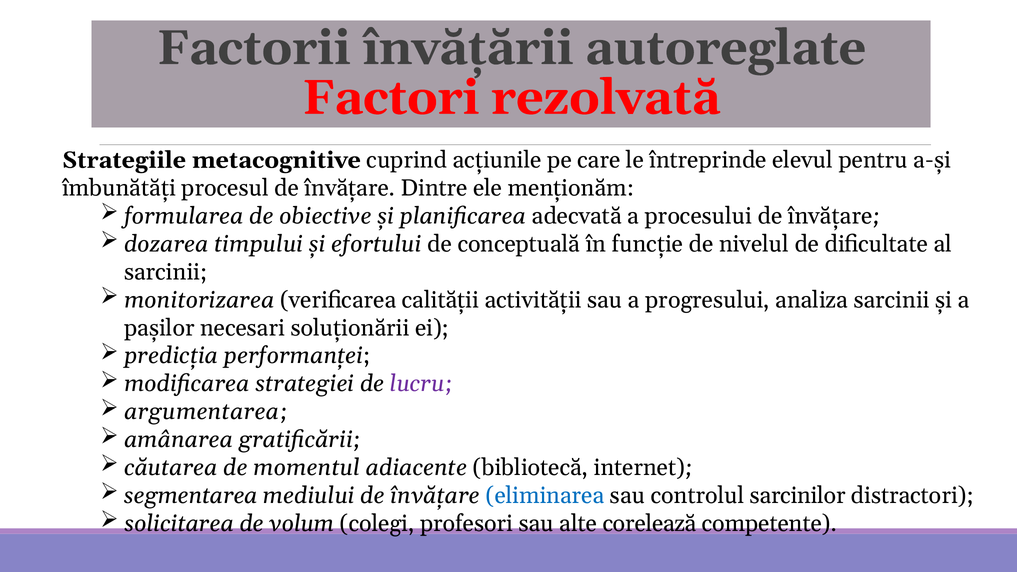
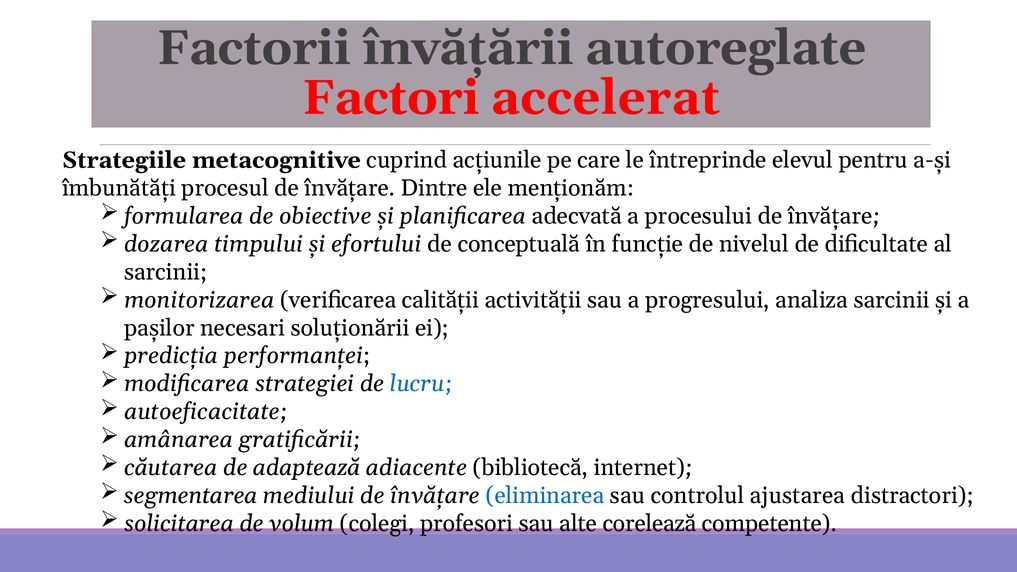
rezolvată: rezolvată -> accelerat
lucru colour: purple -> blue
argumentarea: argumentarea -> autoeficacitate
momentul: momentul -> adaptează
sarcinilor: sarcinilor -> ajustarea
